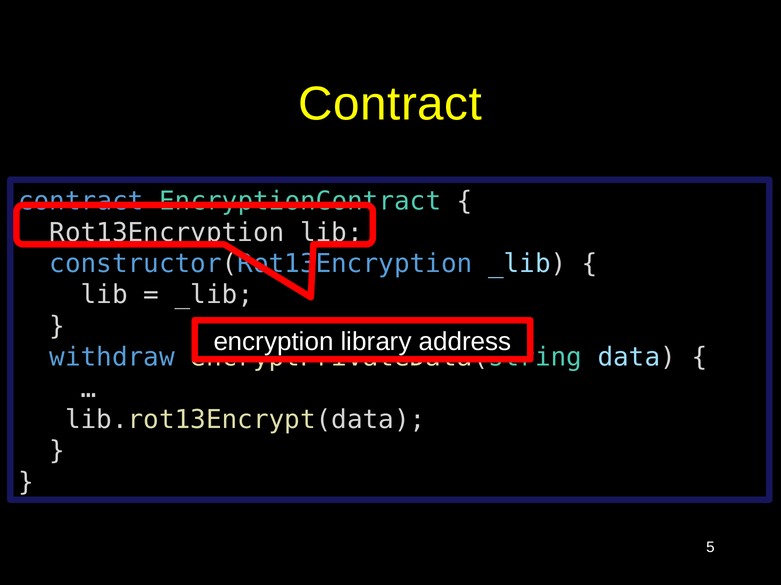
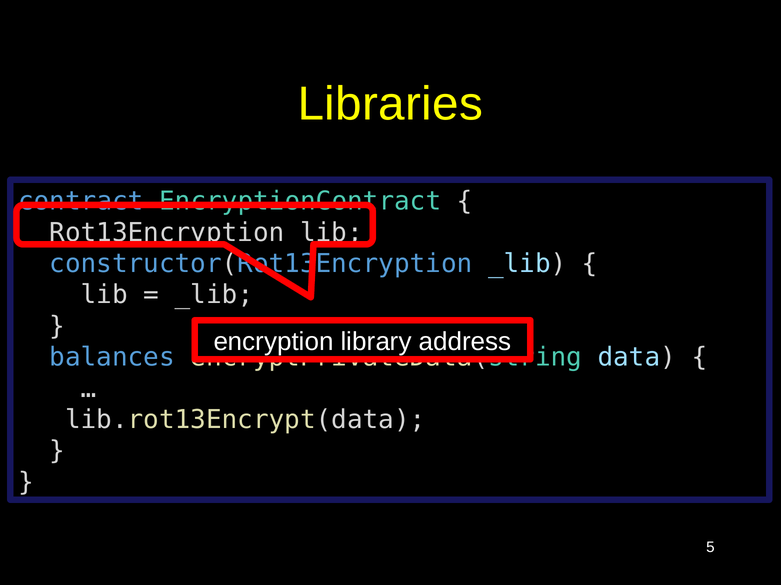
Contract at (390, 104): Contract -> Libraries
withdraw: withdraw -> balances
